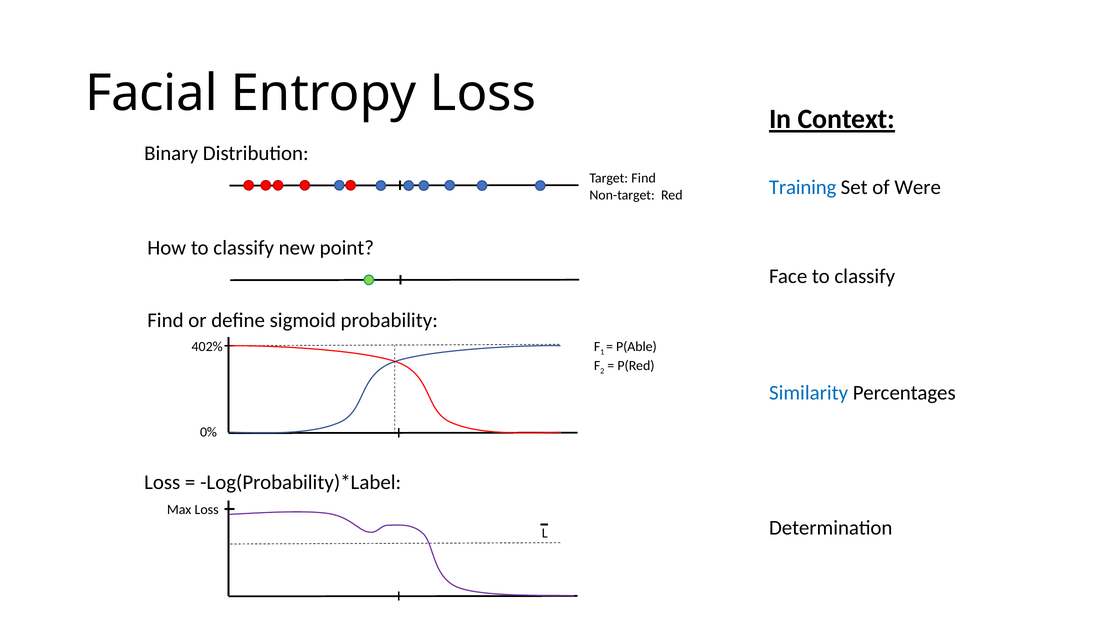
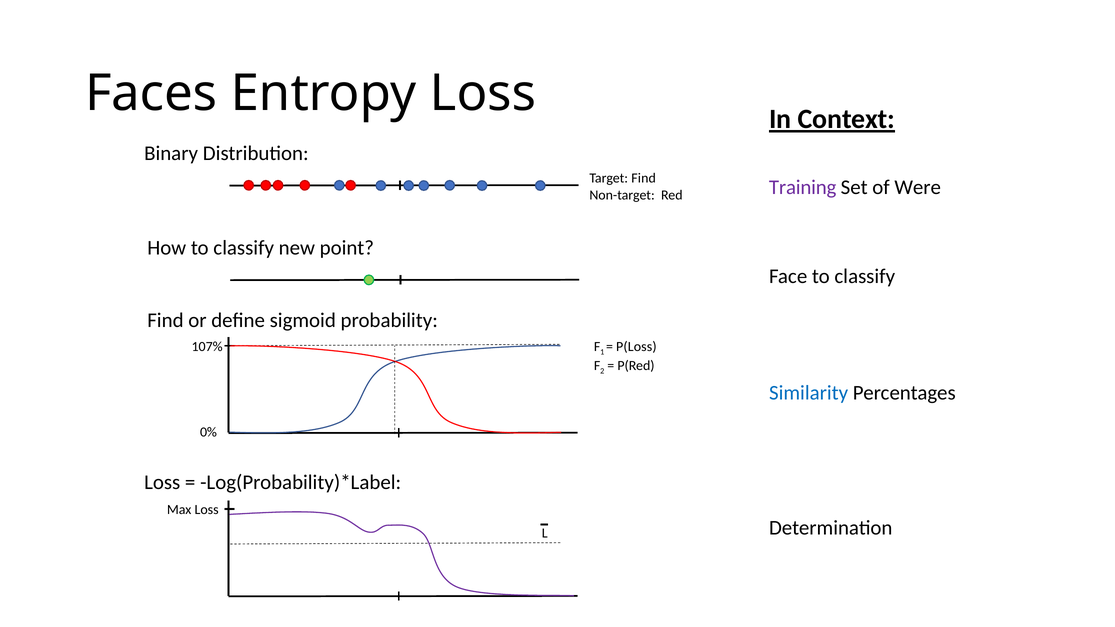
Facial: Facial -> Faces
Training colour: blue -> purple
402%: 402% -> 107%
P(Able: P(Able -> P(Loss
